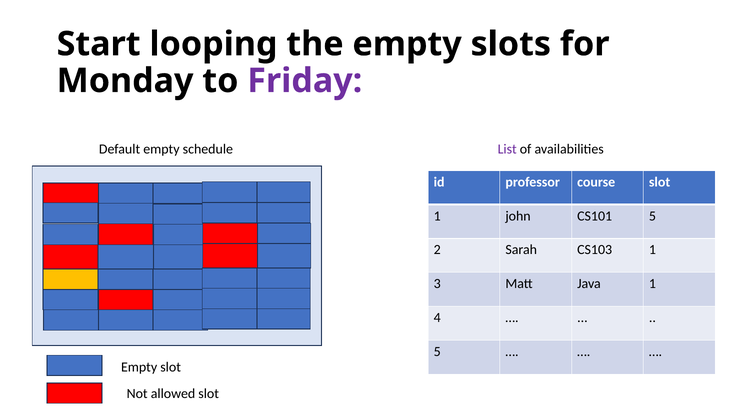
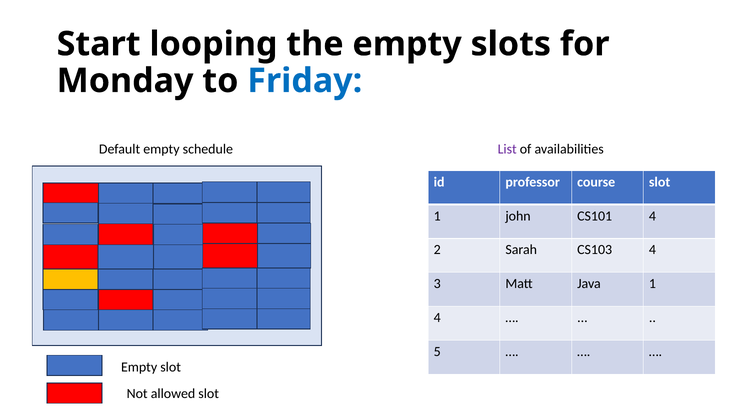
Friday colour: purple -> blue
CS101 5: 5 -> 4
CS103 1: 1 -> 4
